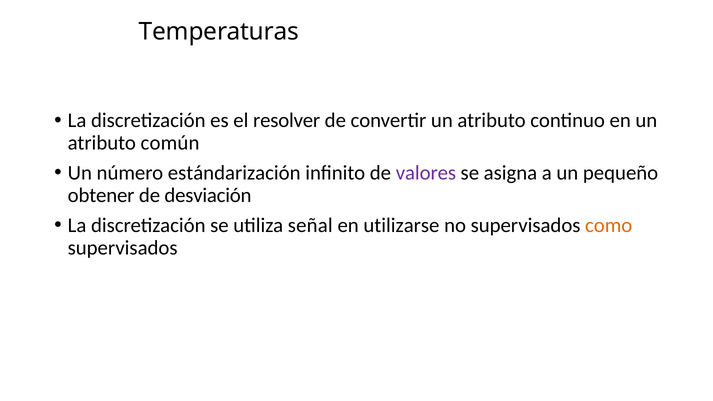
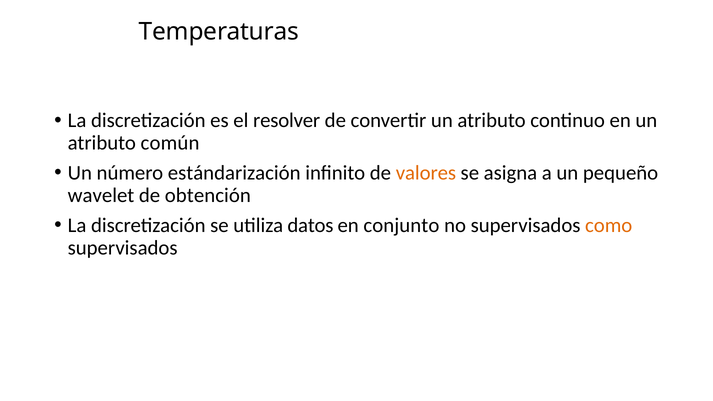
valores colour: purple -> orange
obtener: obtener -> wavelet
desviación: desviación -> obtención
señal: señal -> datos
utilizarse: utilizarse -> conjunto
